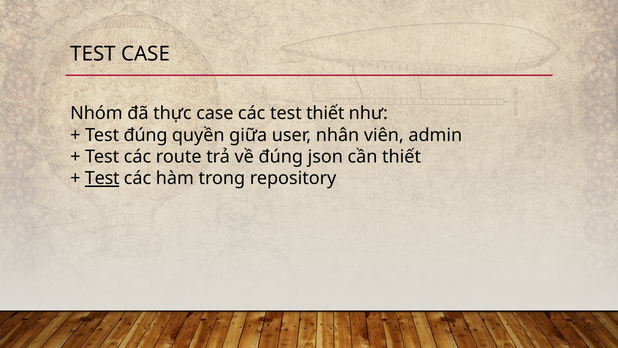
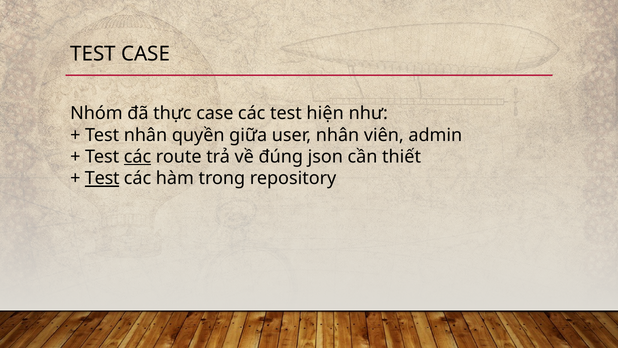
test thiết: thiết -> hiện
Test đúng: đúng -> nhân
các at (137, 157) underline: none -> present
